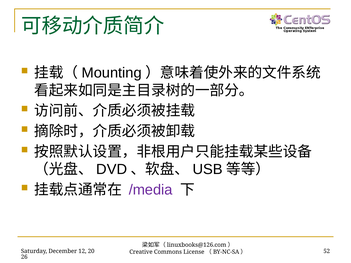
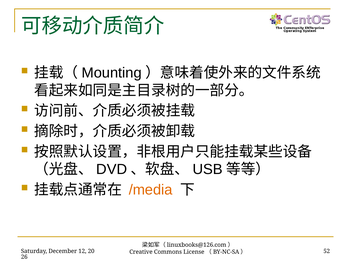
/media colour: purple -> orange
